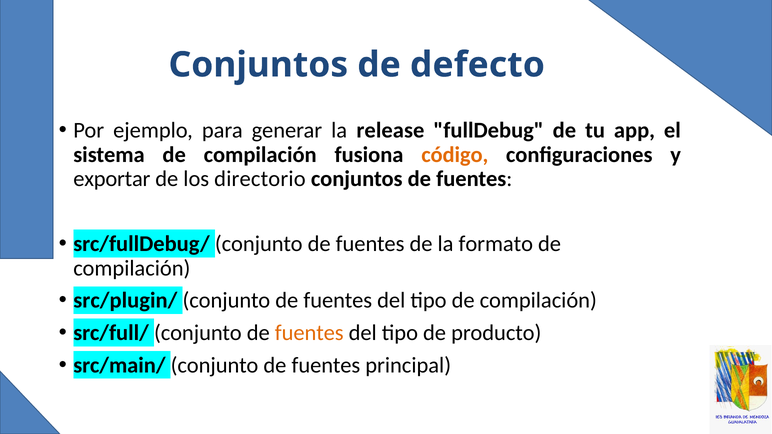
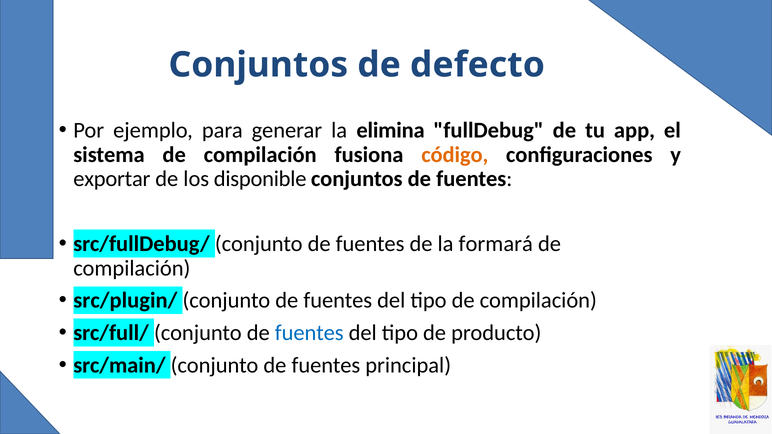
release: release -> elimina
directorio: directorio -> disponible
formato: formato -> formará
fuentes at (309, 333) colour: orange -> blue
